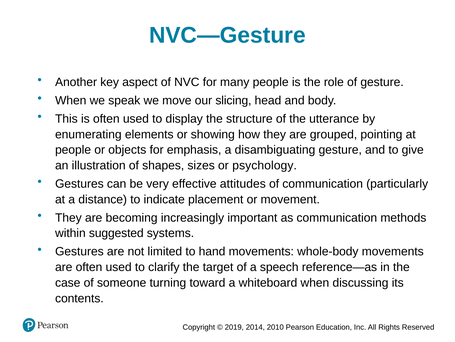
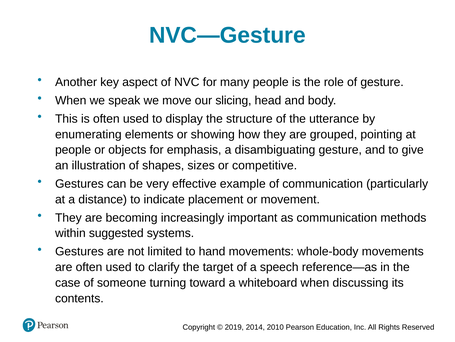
psychology: psychology -> competitive
attitudes: attitudes -> example
